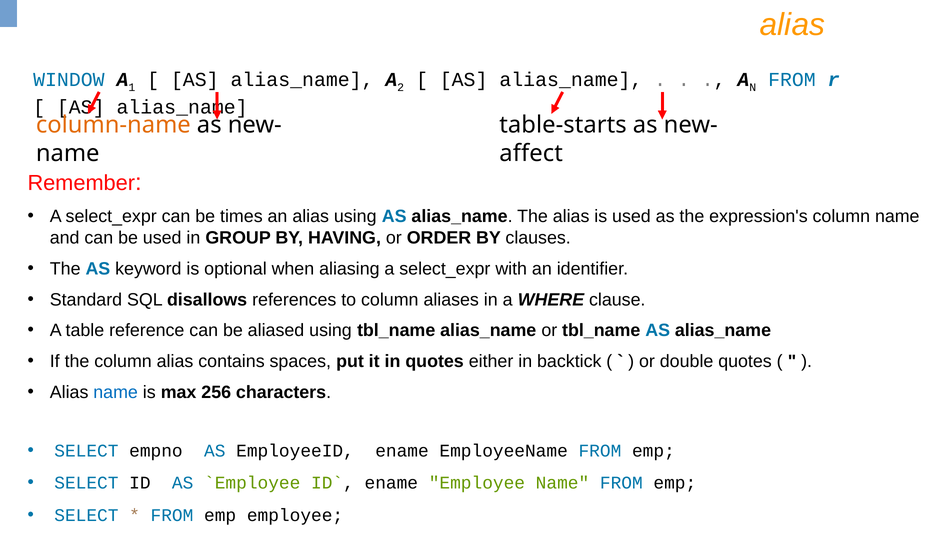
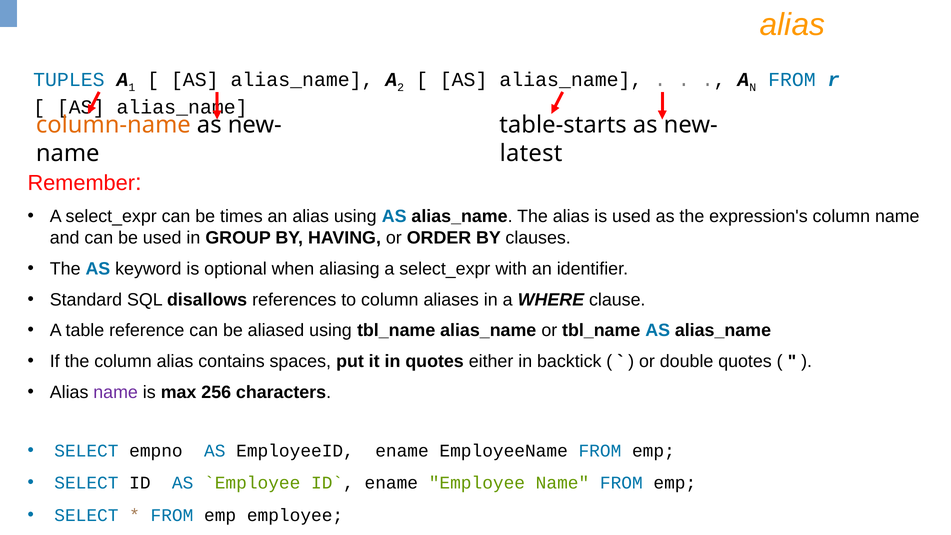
WINDOW: WINDOW -> TUPLES
affect: affect -> latest
name at (116, 392) colour: blue -> purple
